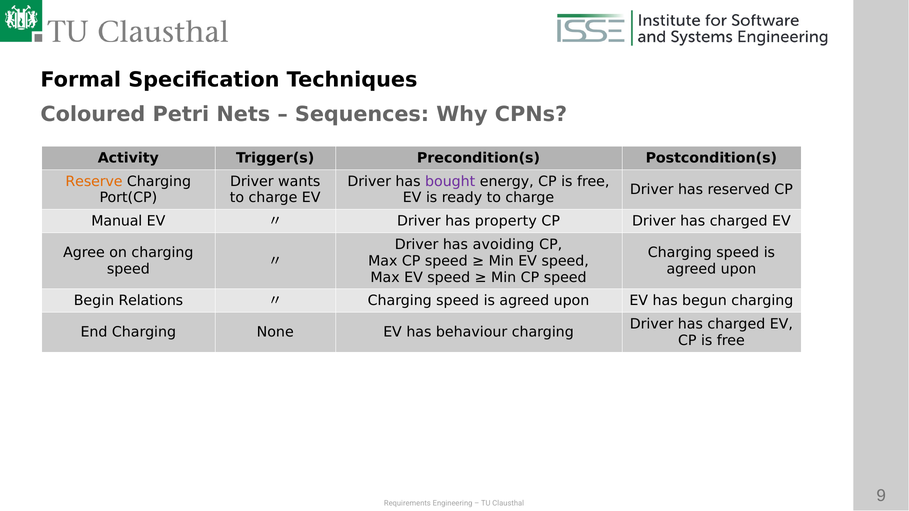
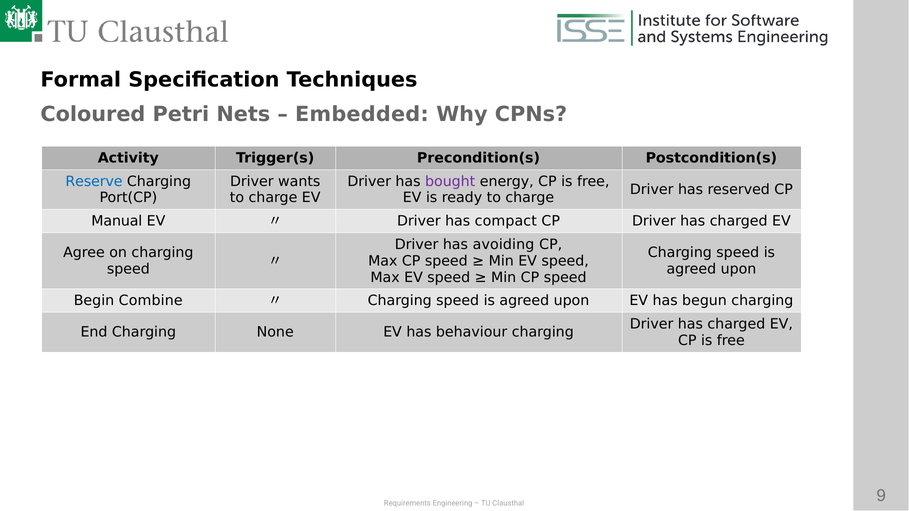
Sequences: Sequences -> Embedded
Reserve colour: orange -> blue
property: property -> compact
Relations: Relations -> Combine
